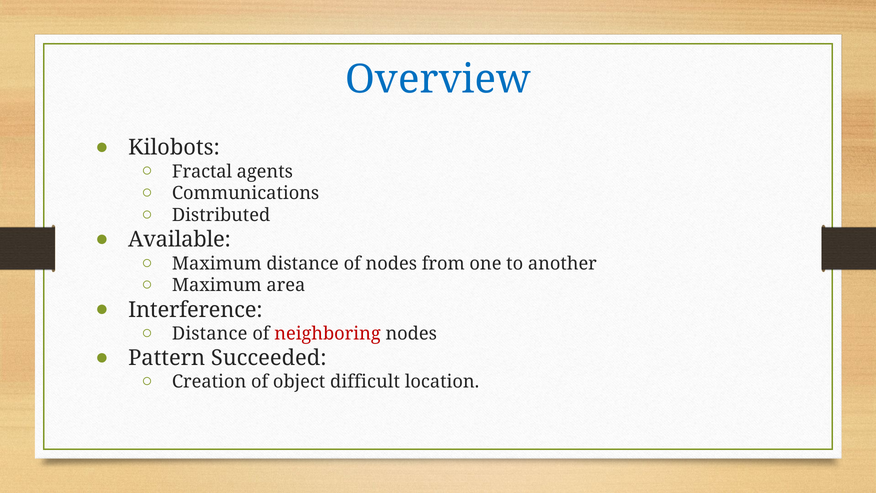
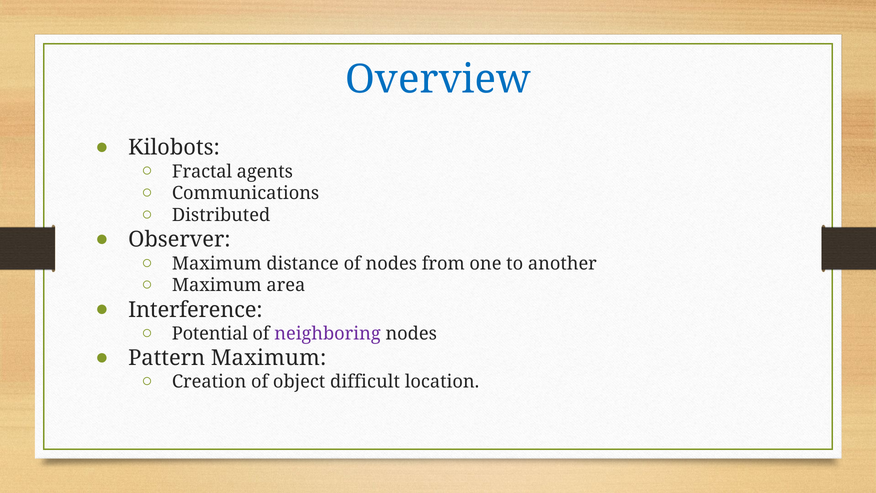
Available: Available -> Observer
Distance at (210, 334): Distance -> Potential
neighboring colour: red -> purple
Pattern Succeeded: Succeeded -> Maximum
